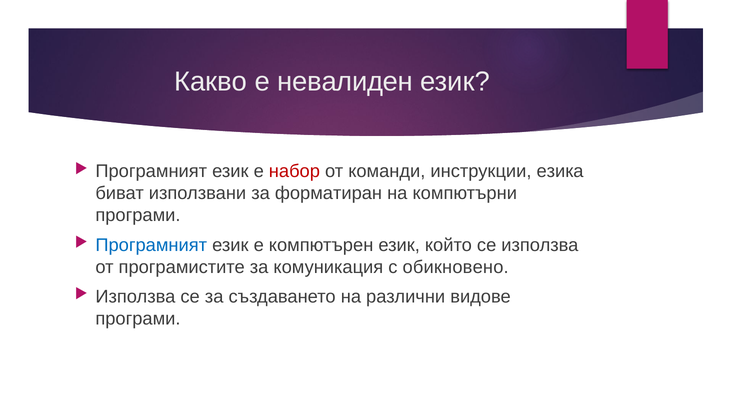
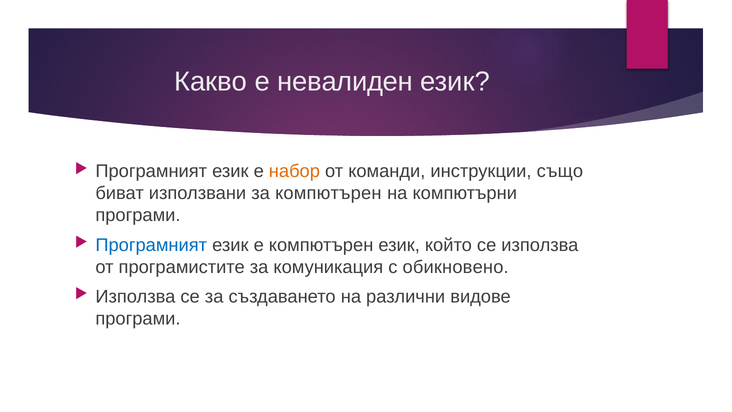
набор colour: red -> orange
езика: езика -> също
за форматиран: форматиран -> компютърен
